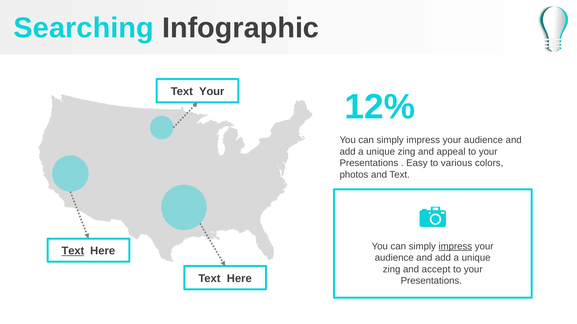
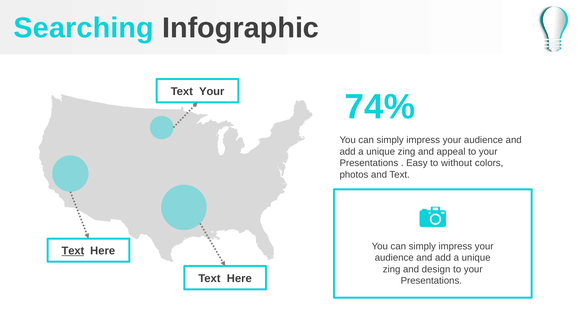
12%: 12% -> 74%
various: various -> without
impress at (455, 247) underline: present -> none
accept: accept -> design
